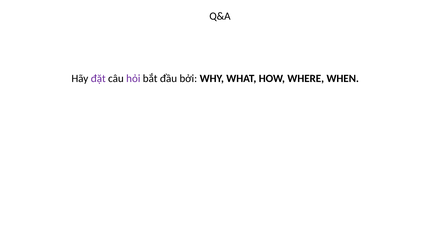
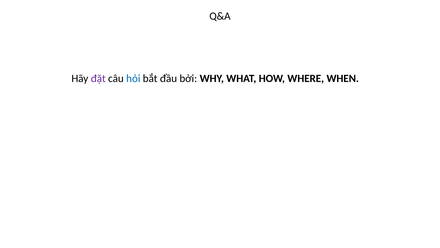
hỏi colour: purple -> blue
